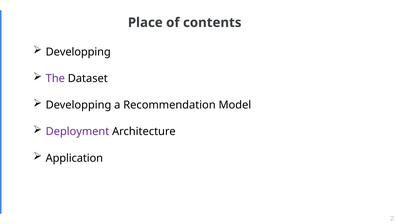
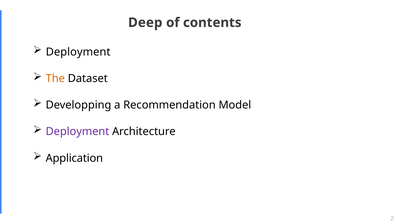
Place: Place -> Deep
Developping at (78, 52): Developping -> Deployment
The colour: purple -> orange
